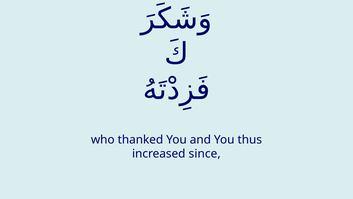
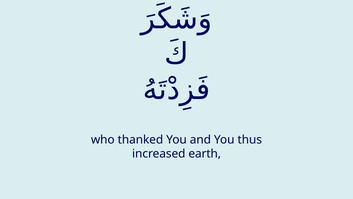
since: since -> earth
